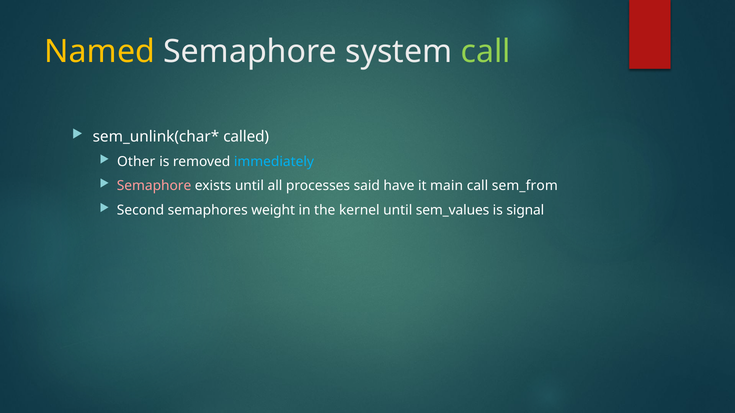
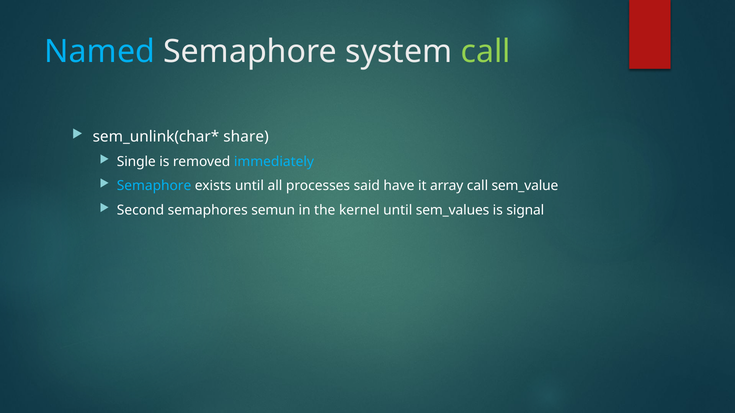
Named colour: yellow -> light blue
called: called -> share
Other: Other -> Single
Semaphore at (154, 186) colour: pink -> light blue
main: main -> array
sem_from: sem_from -> sem_value
weight: weight -> semun
